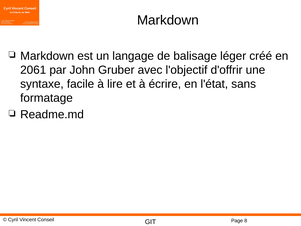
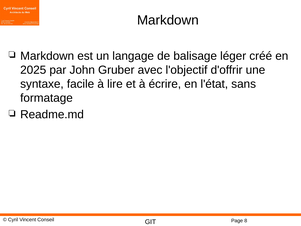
2061: 2061 -> 2025
